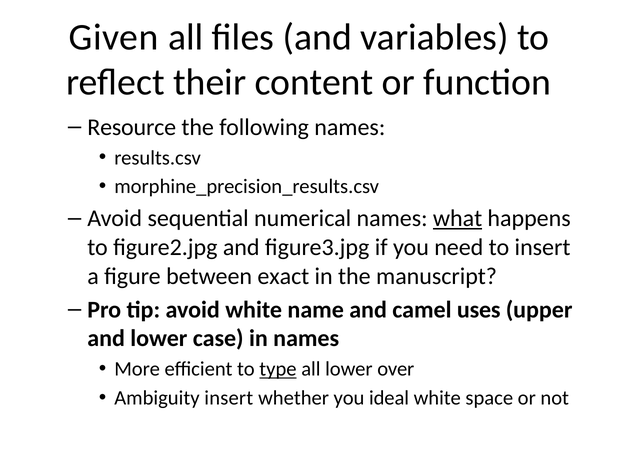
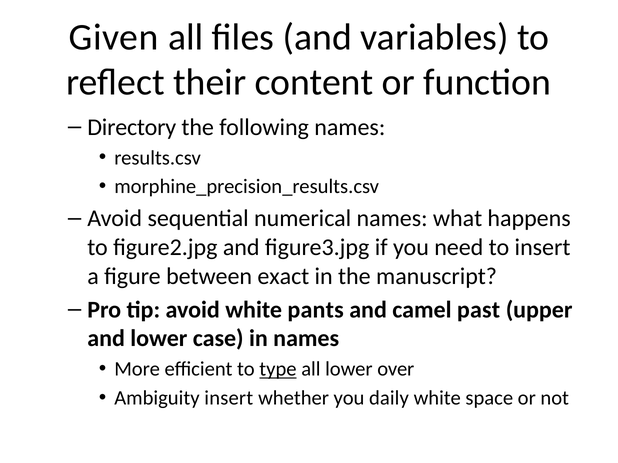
Resource: Resource -> Directory
what underline: present -> none
name: name -> pants
uses: uses -> past
ideal: ideal -> daily
